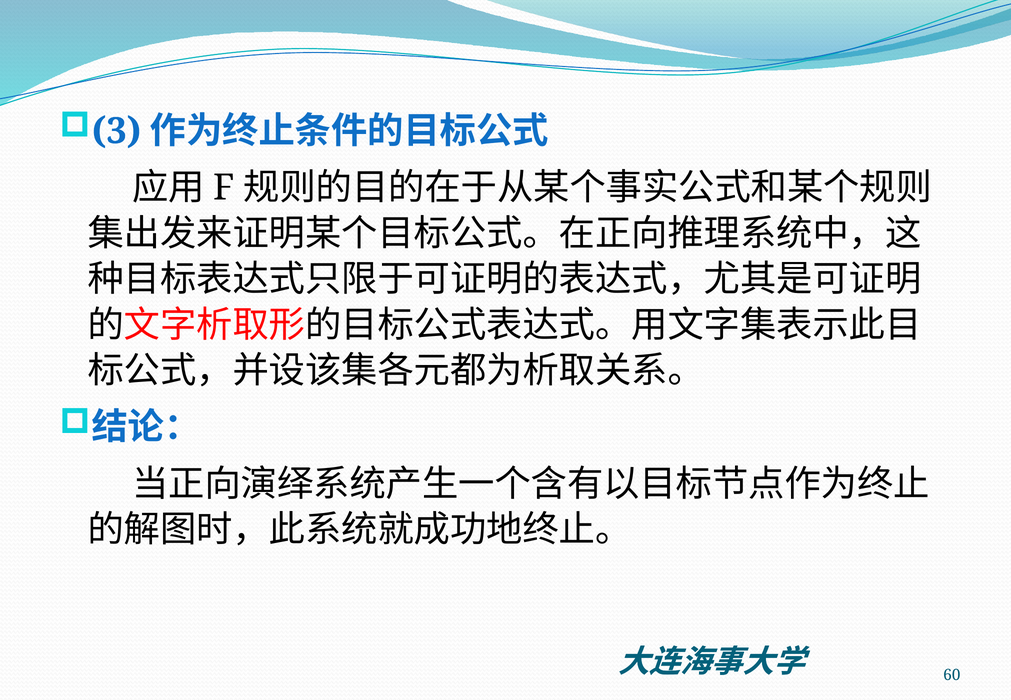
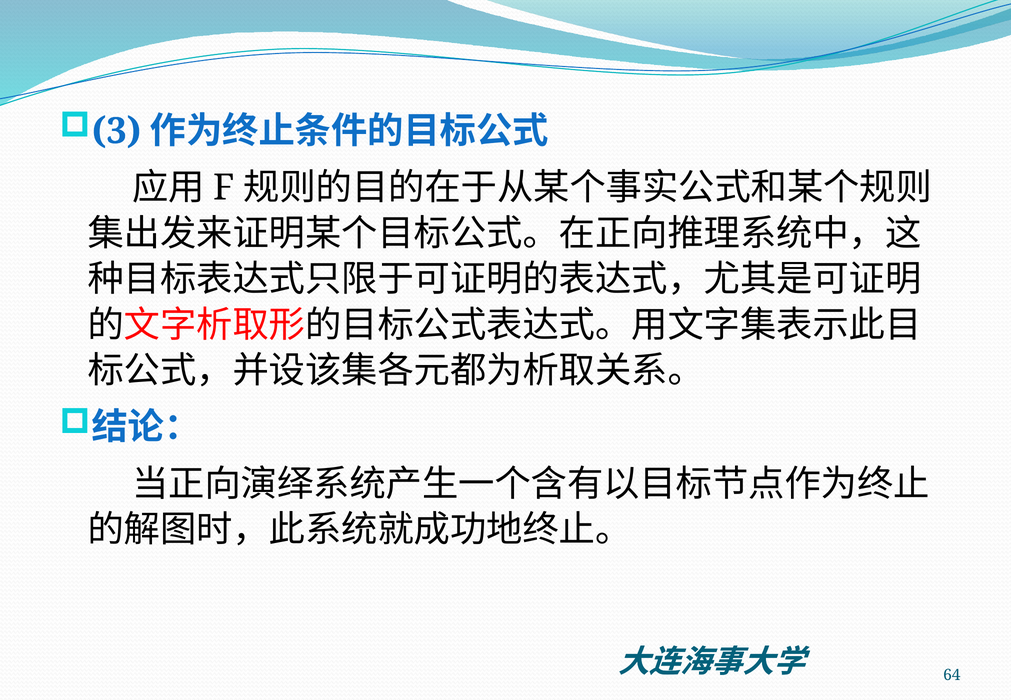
60: 60 -> 64
